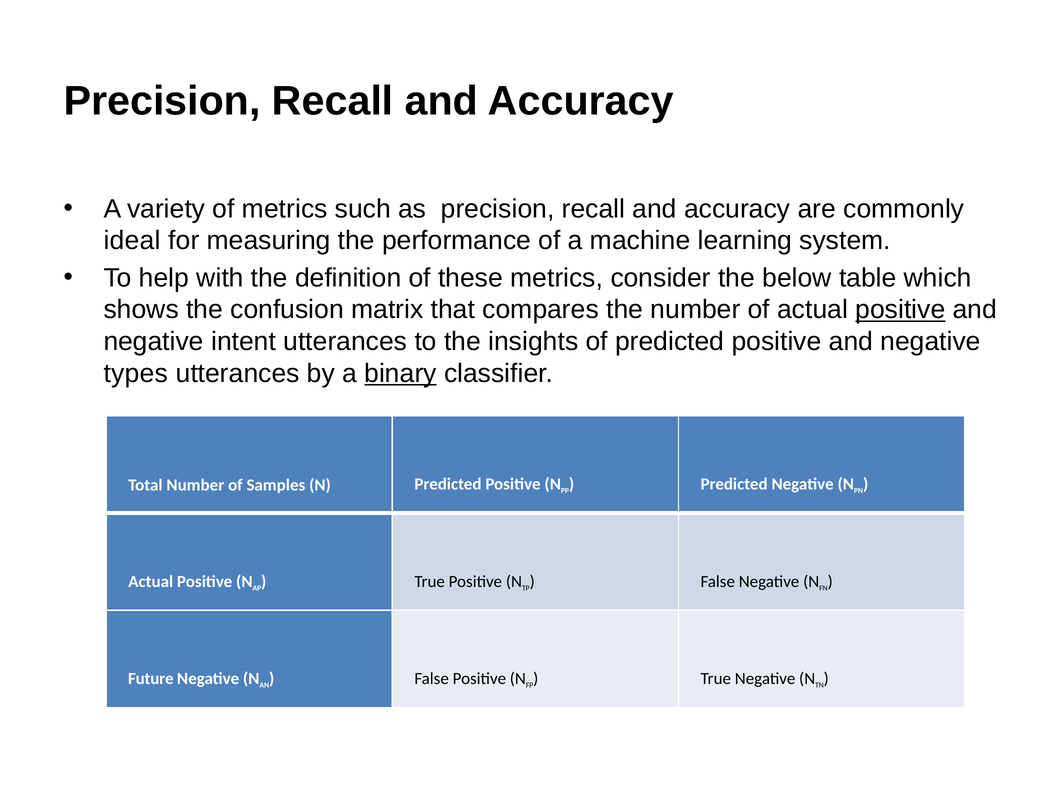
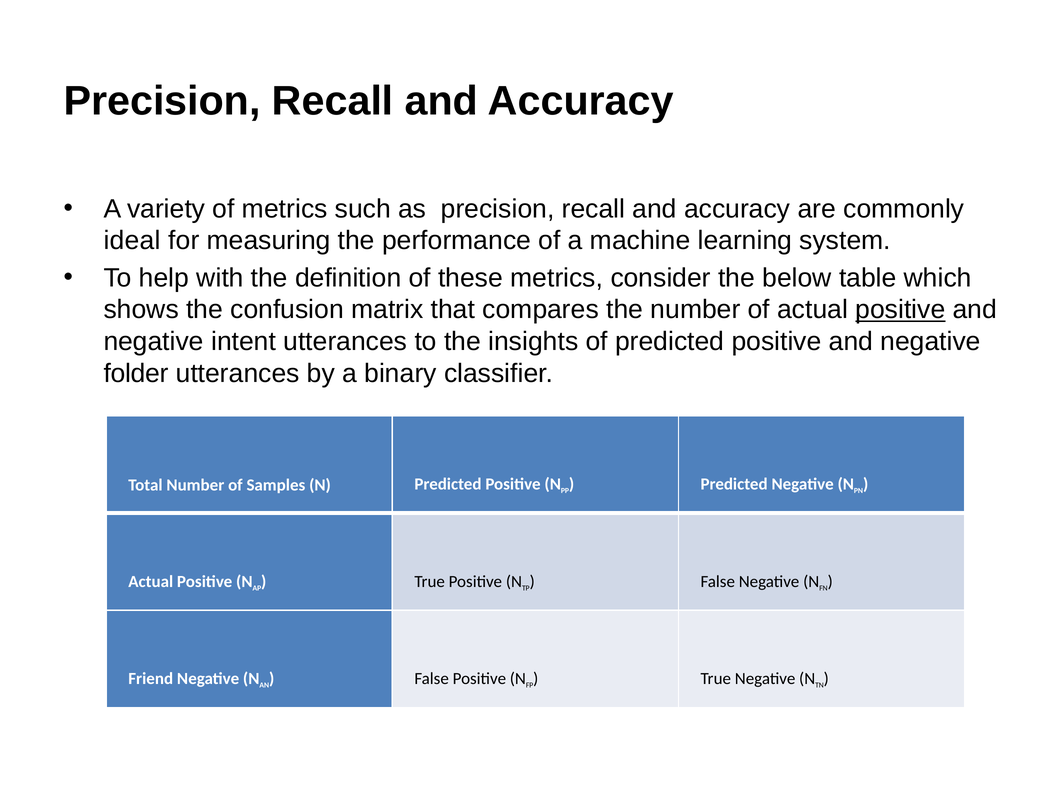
types: types -> folder
binary underline: present -> none
Future: Future -> Friend
